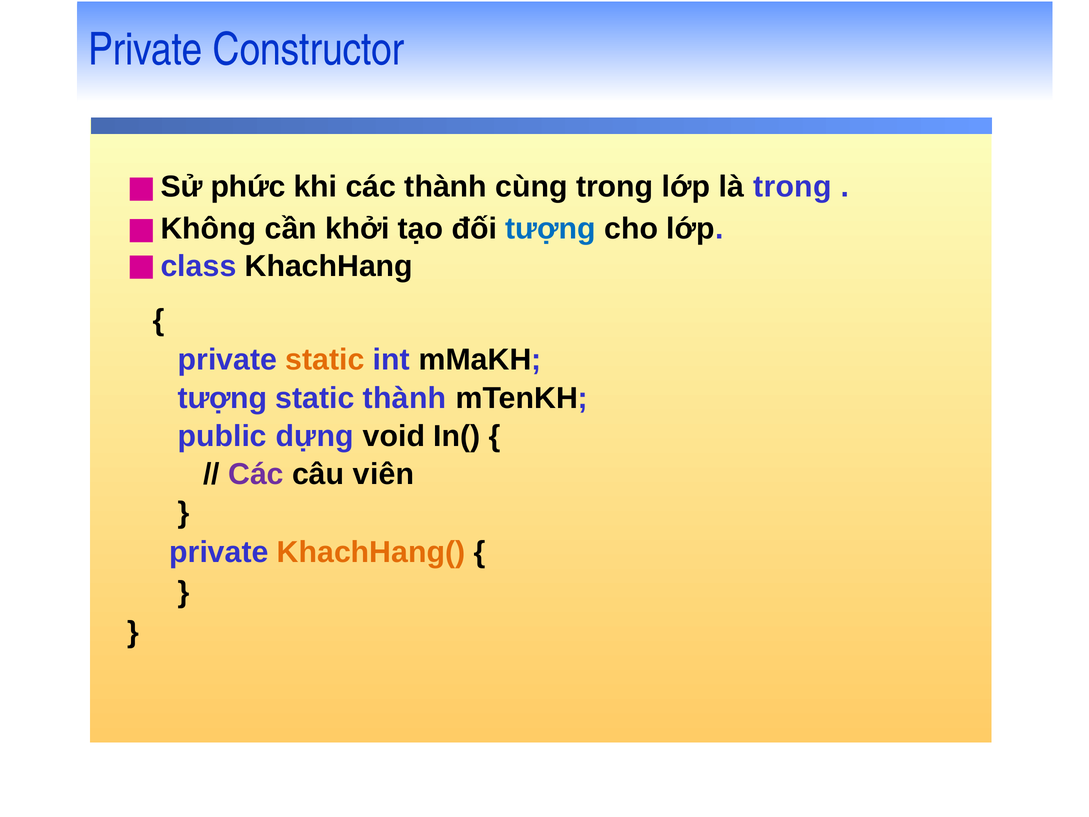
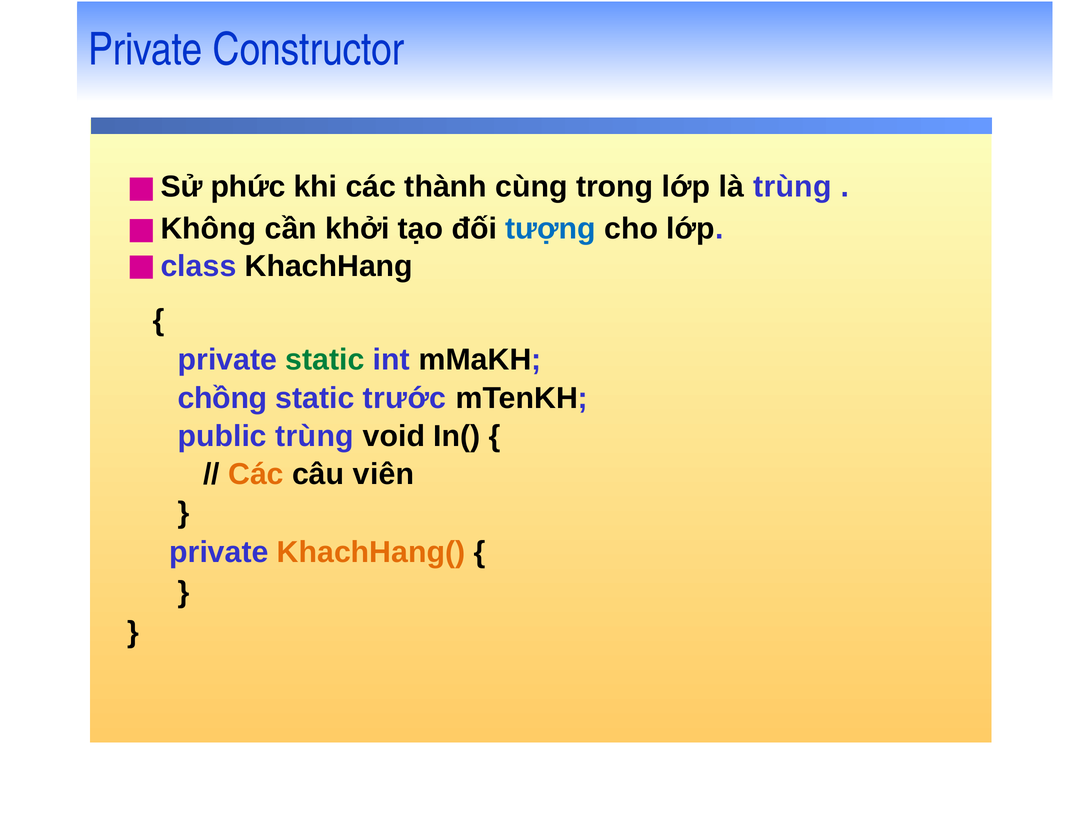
là trong: trong -> trùng
static at (325, 360) colour: orange -> green
tượng at (222, 398): tượng -> chồng
static thành: thành -> trước
public dựng: dựng -> trùng
Các at (256, 474) colour: purple -> orange
